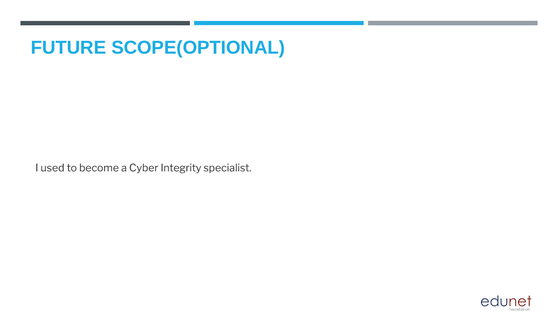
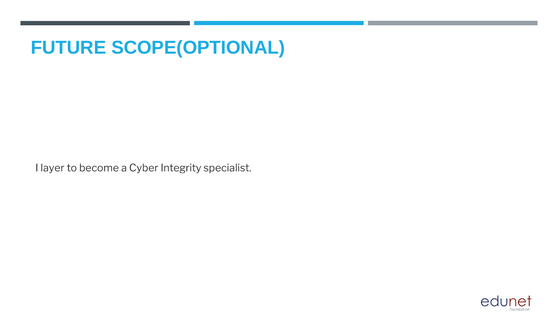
used: used -> layer
